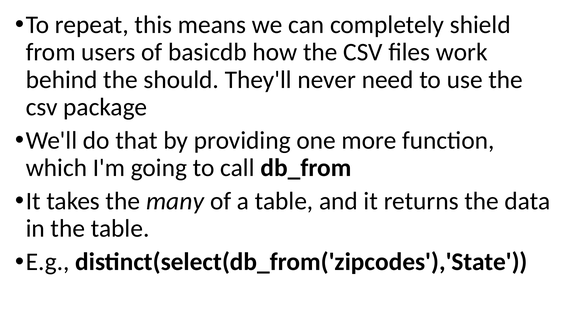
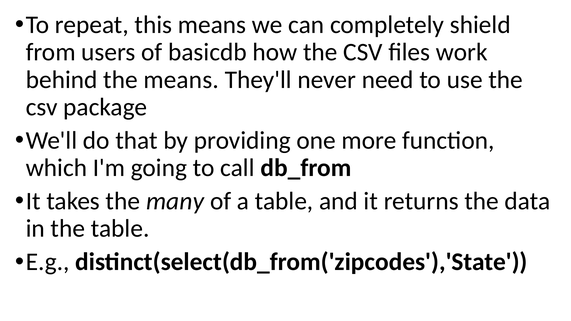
the should: should -> means
